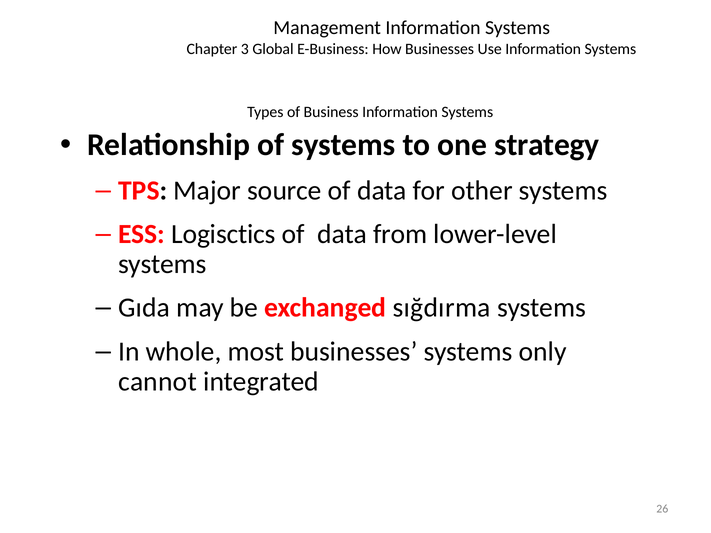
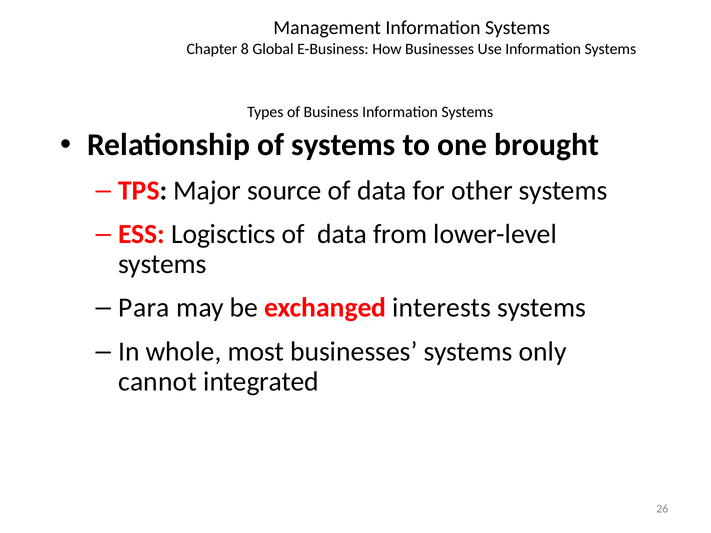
3: 3 -> 8
strategy: strategy -> brought
Gıda: Gıda -> Para
sığdırma: sığdırma -> interests
